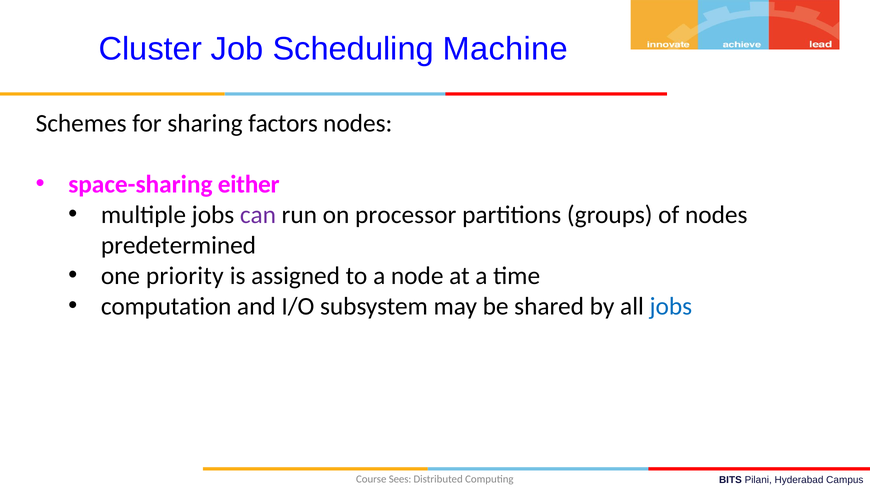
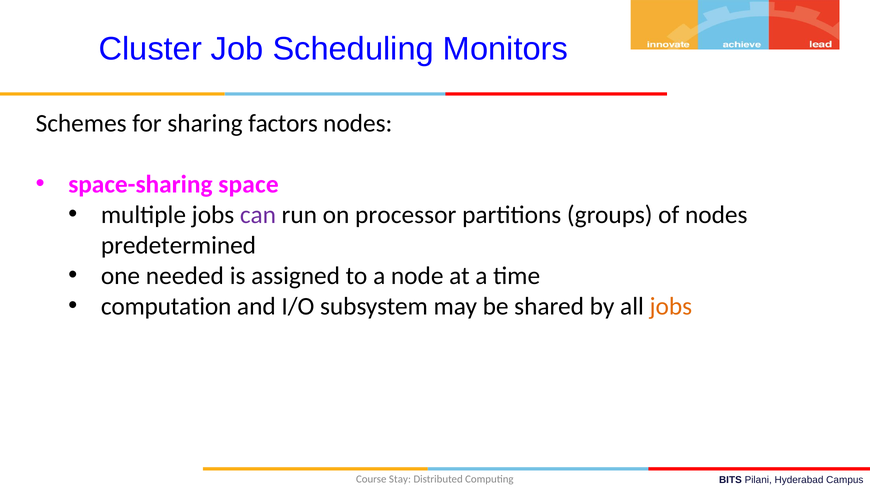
Machine: Machine -> Monitors
either: either -> space
priority: priority -> needed
jobs at (671, 306) colour: blue -> orange
Sees: Sees -> Stay
